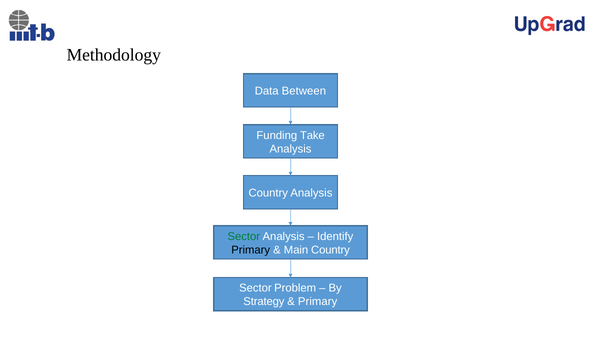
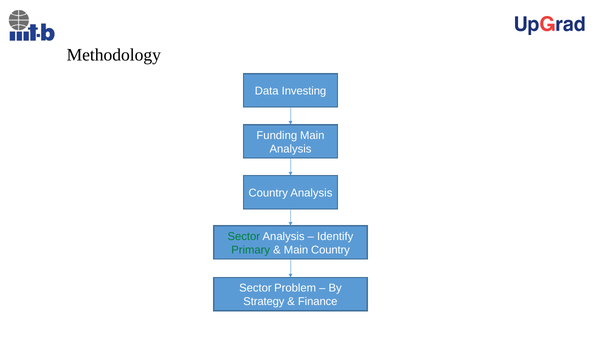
Between: Between -> Investing
Funding Take: Take -> Main
Primary at (251, 250) colour: black -> green
Primary at (318, 302): Primary -> Finance
